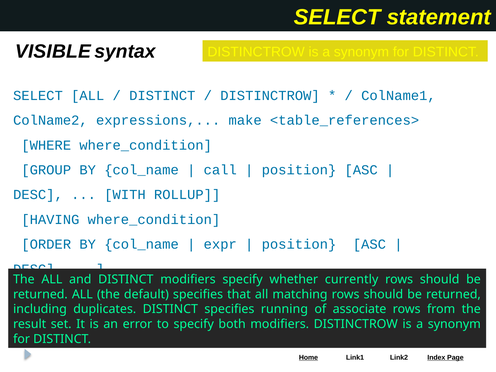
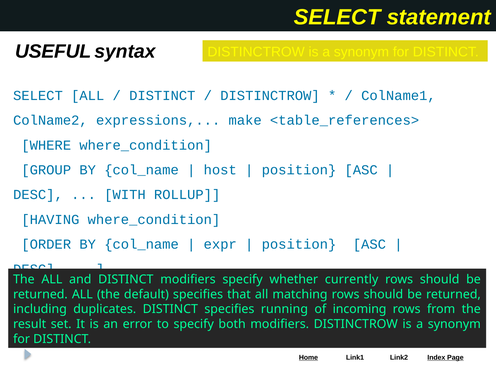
VISIBLE: VISIBLE -> USEFUL
call: call -> host
associate: associate -> incoming
